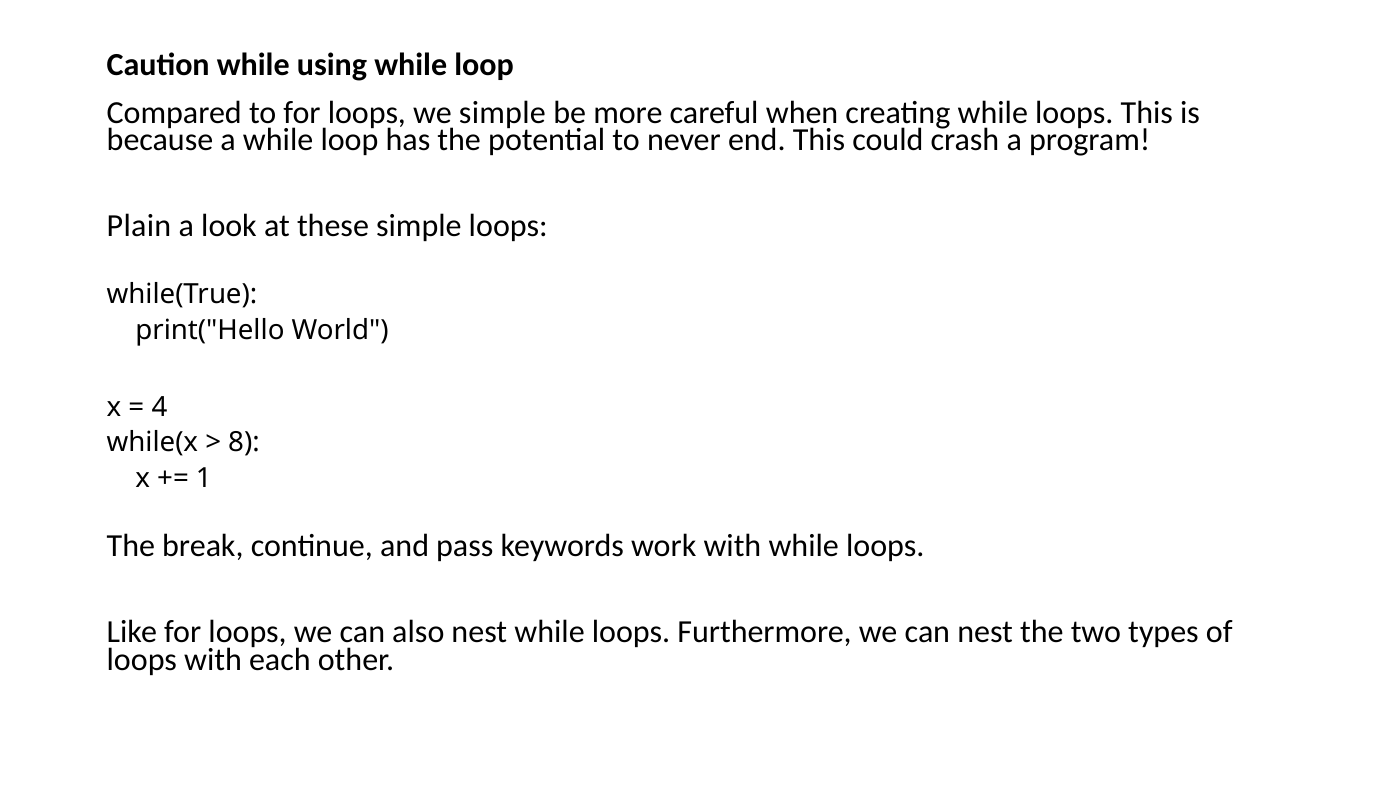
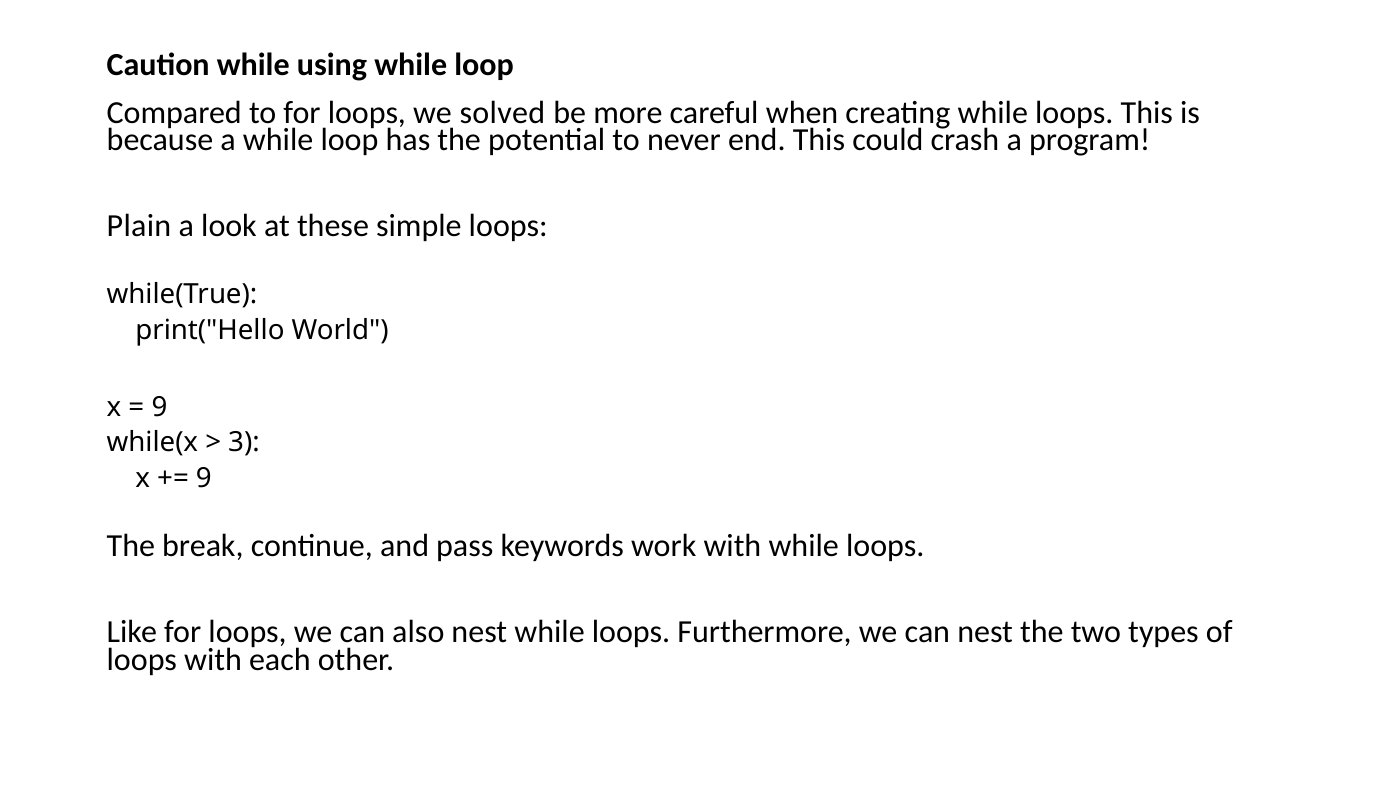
we simple: simple -> solved
4 at (159, 407): 4 -> 9
8: 8 -> 3
1 at (204, 478): 1 -> 9
